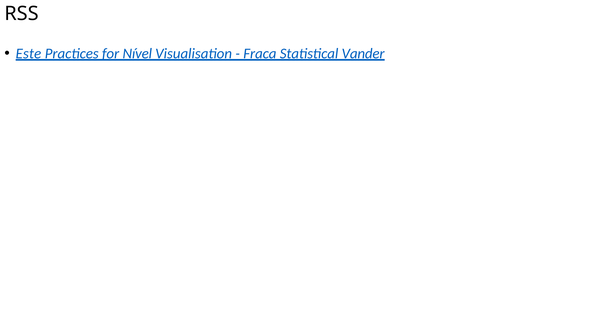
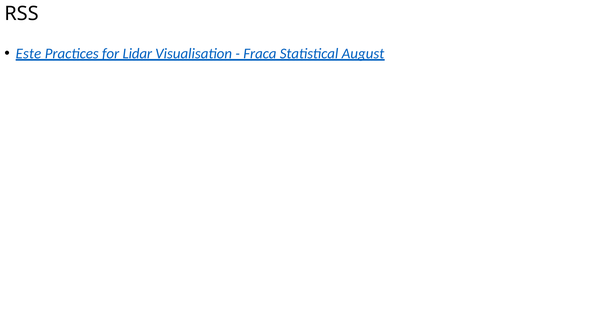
Nível: Nível -> Lidar
Vander: Vander -> August
